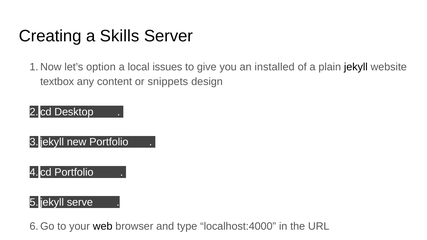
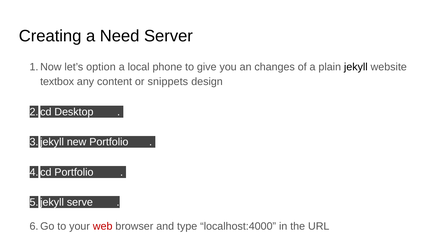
Skills: Skills -> Need
issues: issues -> phone
installed: installed -> changes
web colour: black -> red
